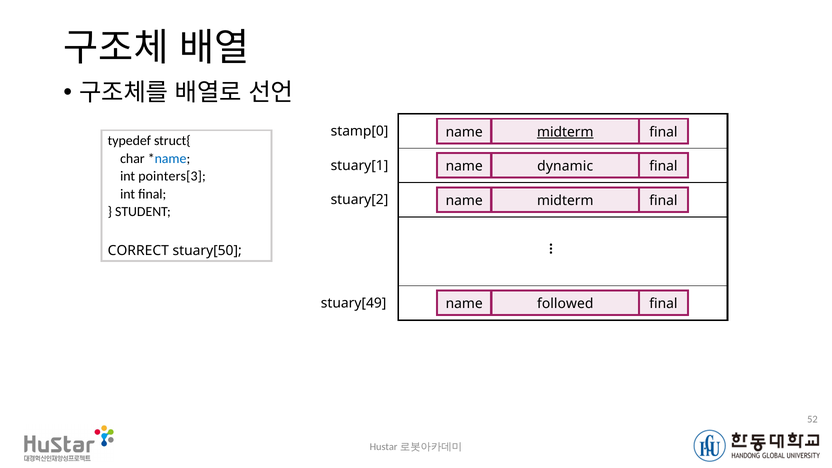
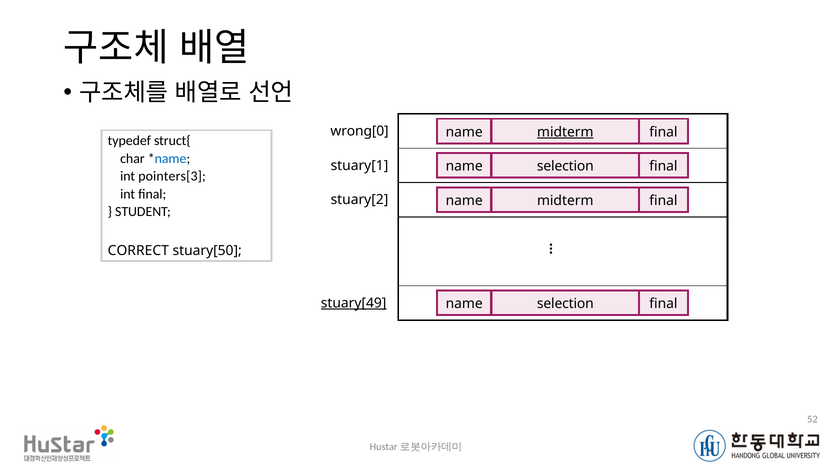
stamp[0: stamp[0 -> wrong[0
dynamic at (565, 166): dynamic -> selection
stuary[49 underline: none -> present
followed at (565, 304): followed -> selection
